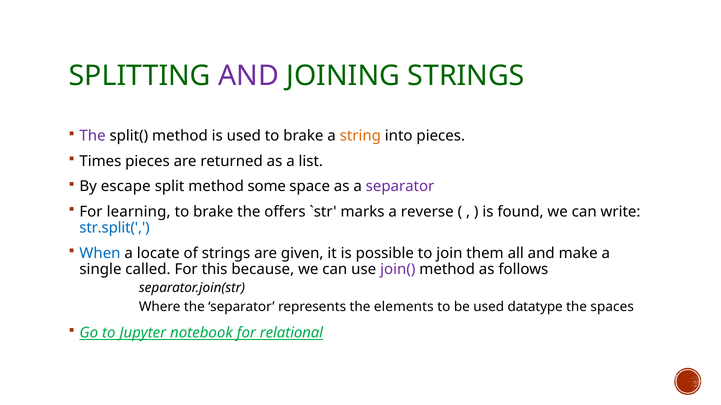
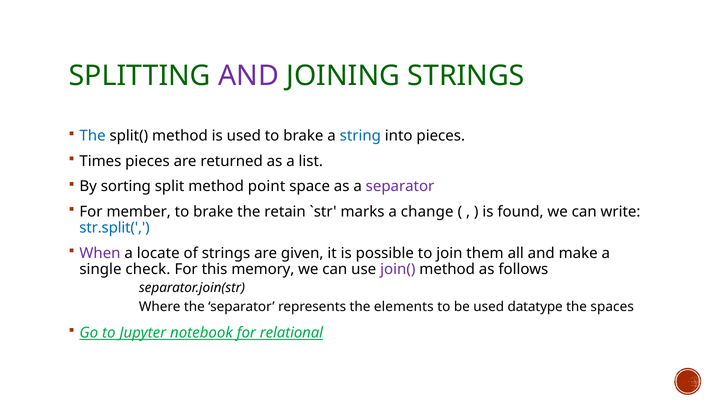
The at (93, 136) colour: purple -> blue
string colour: orange -> blue
escape: escape -> sorting
some: some -> point
learning: learning -> member
offers: offers -> retain
reverse: reverse -> change
When colour: blue -> purple
called: called -> check
because: because -> memory
